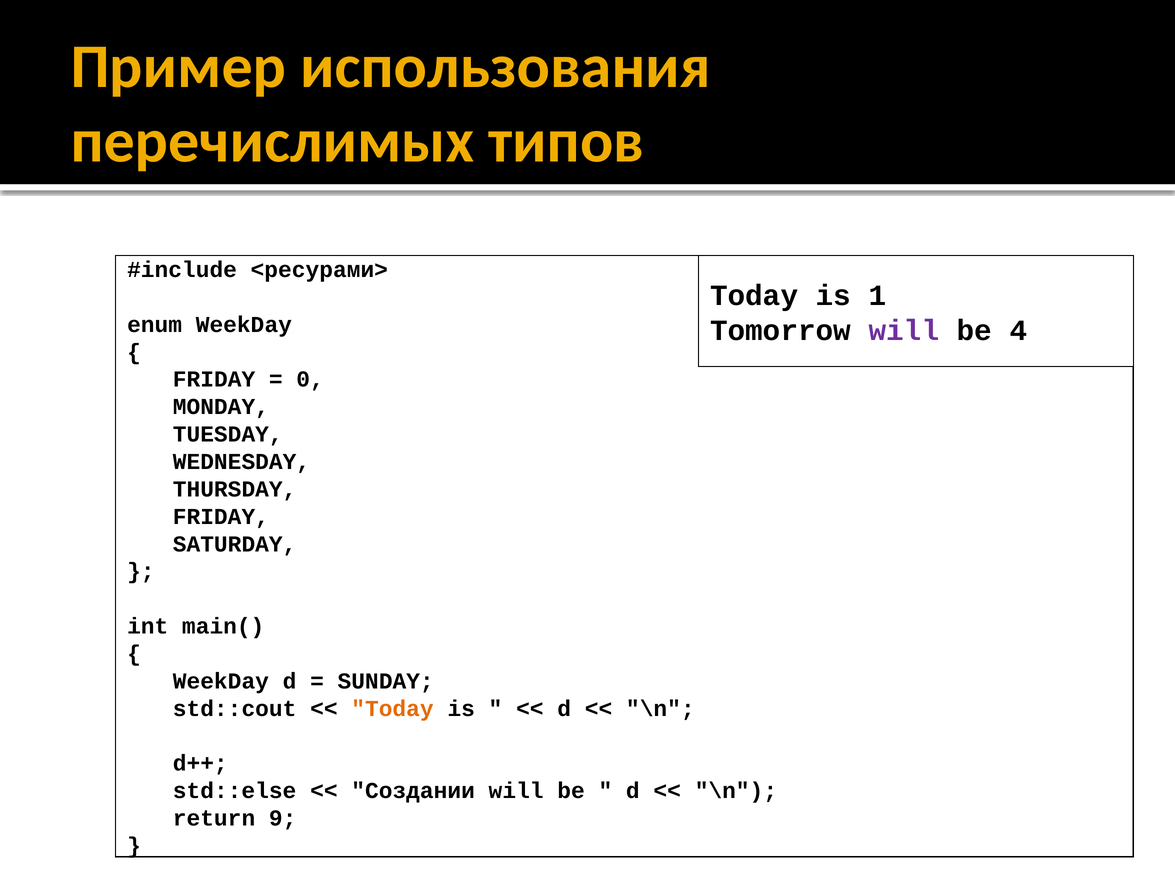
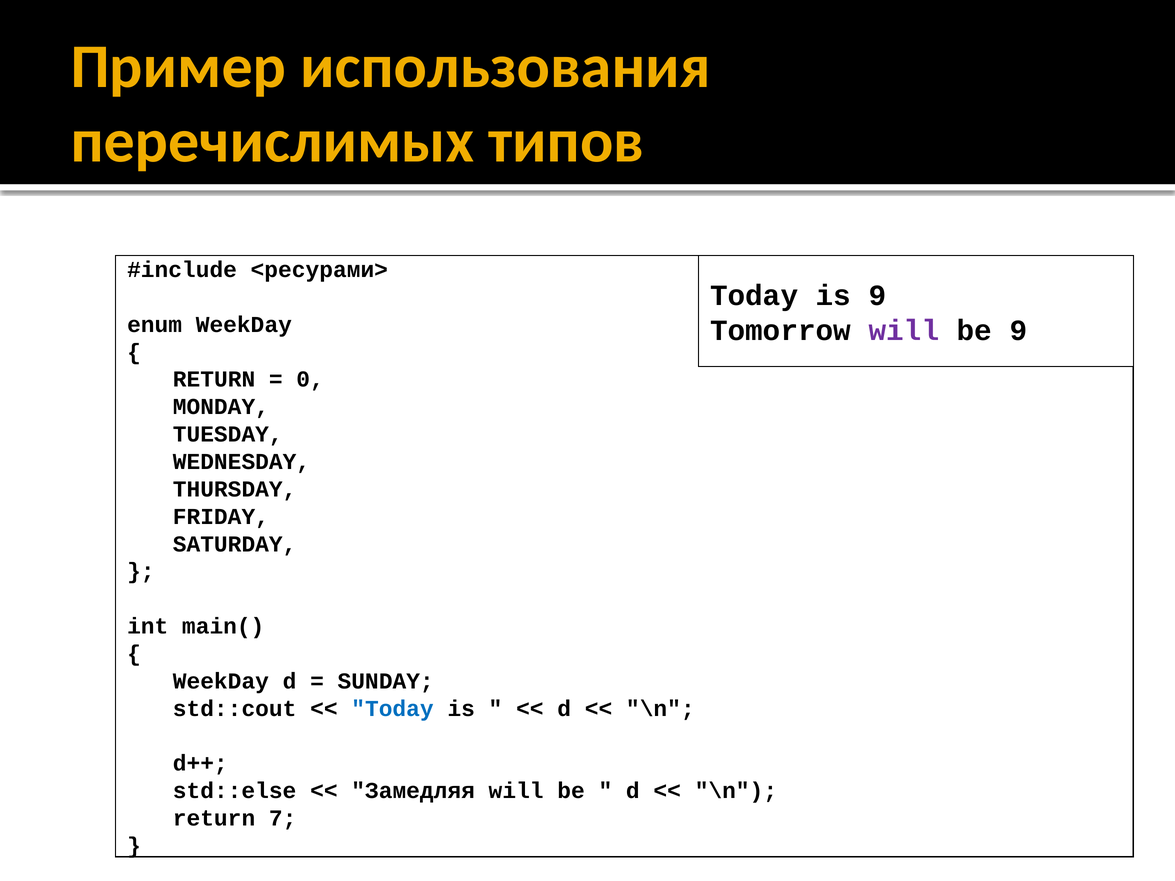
is 1: 1 -> 9
be 4: 4 -> 9
FRIDAY at (214, 380): FRIDAY -> RETURN
Today at (392, 709) colour: orange -> blue
Создании: Создании -> Замедляя
9: 9 -> 7
